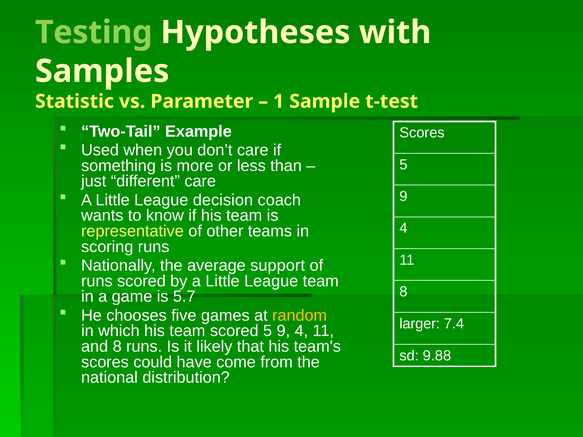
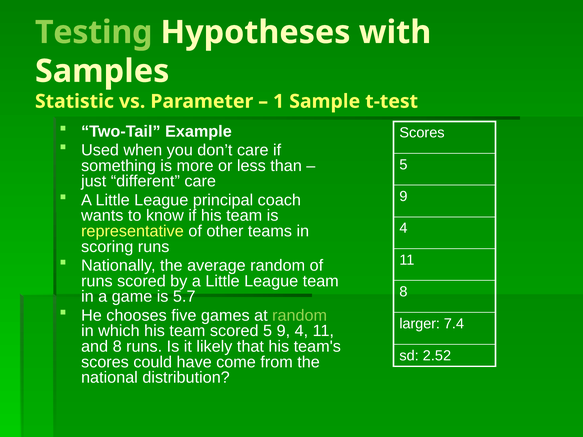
decision: decision -> principal
average support: support -> random
random at (300, 316) colour: yellow -> light green
9.88: 9.88 -> 2.52
